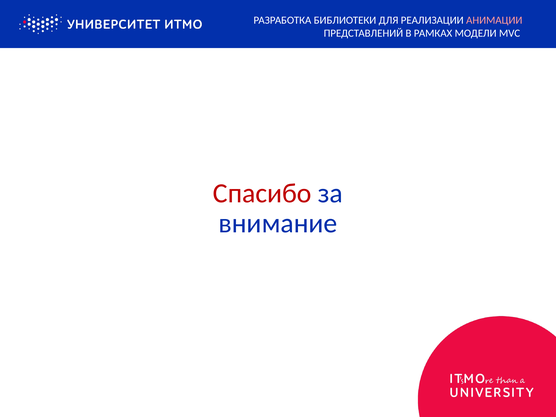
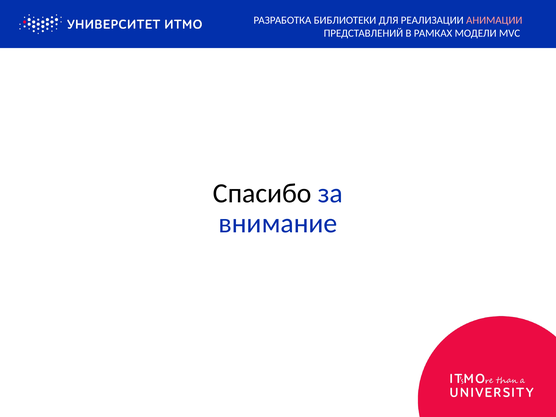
Спасибо colour: red -> black
